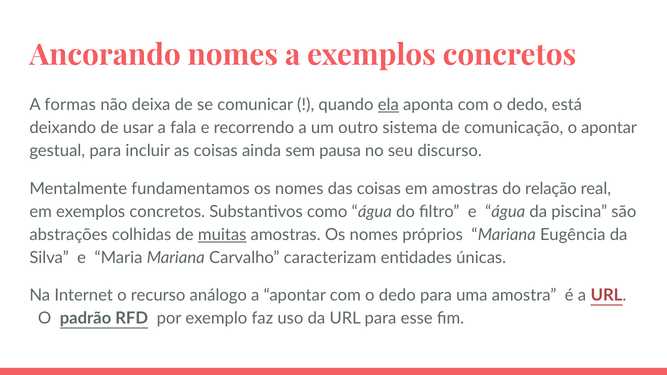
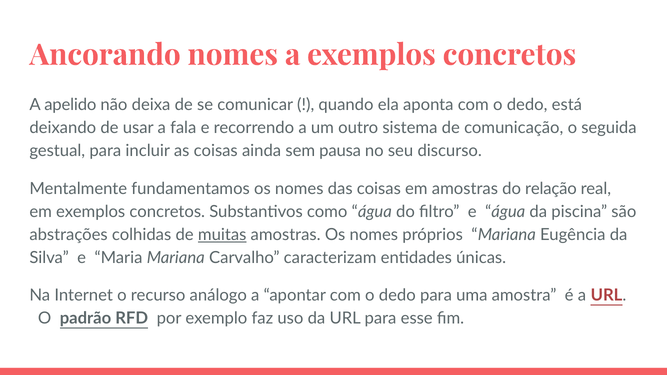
formas: formas -> apelido
ela underline: present -> none
o apontar: apontar -> seguida
